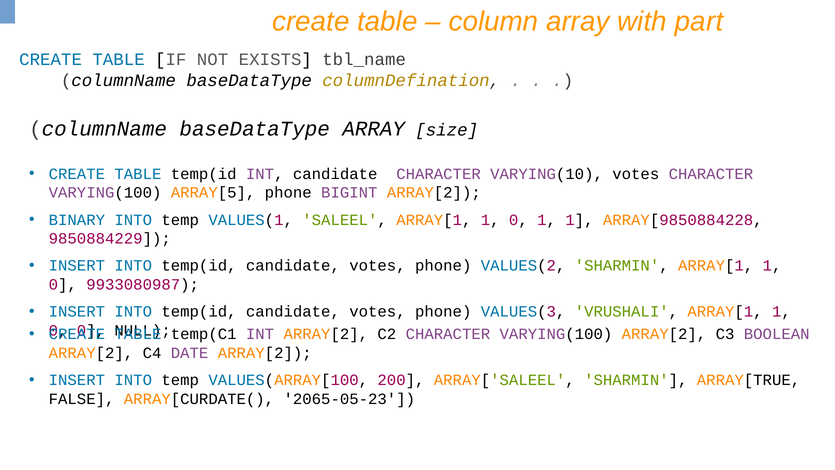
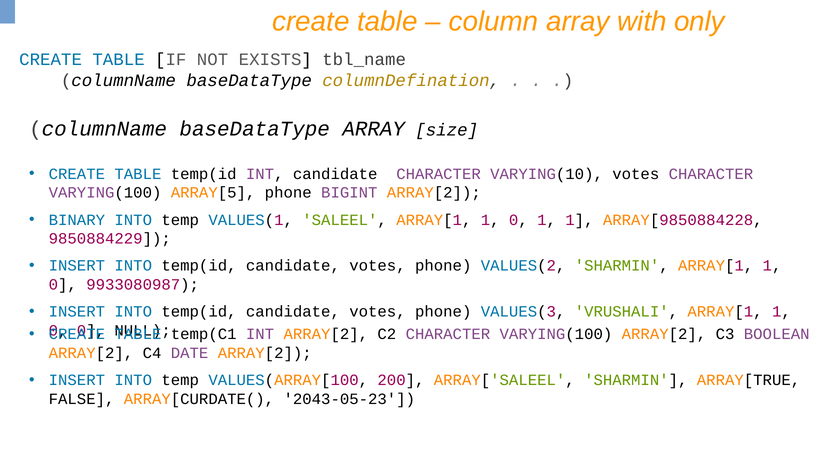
part: part -> only
2065-05-23: 2065-05-23 -> 2043-05-23
